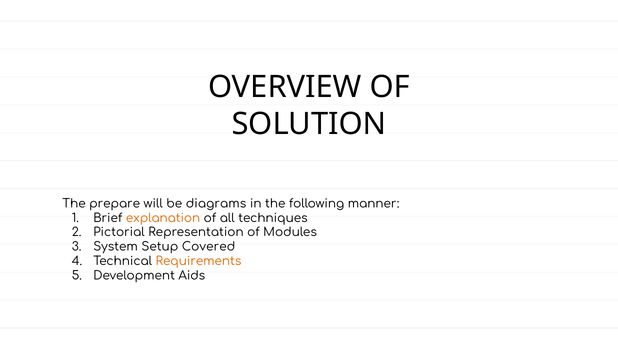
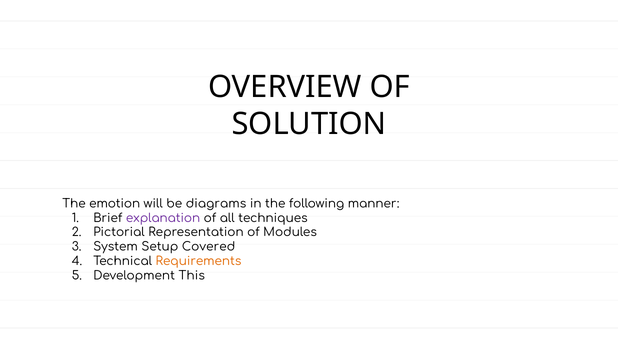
prepare: prepare -> emotion
explanation colour: orange -> purple
Aids: Aids -> This
